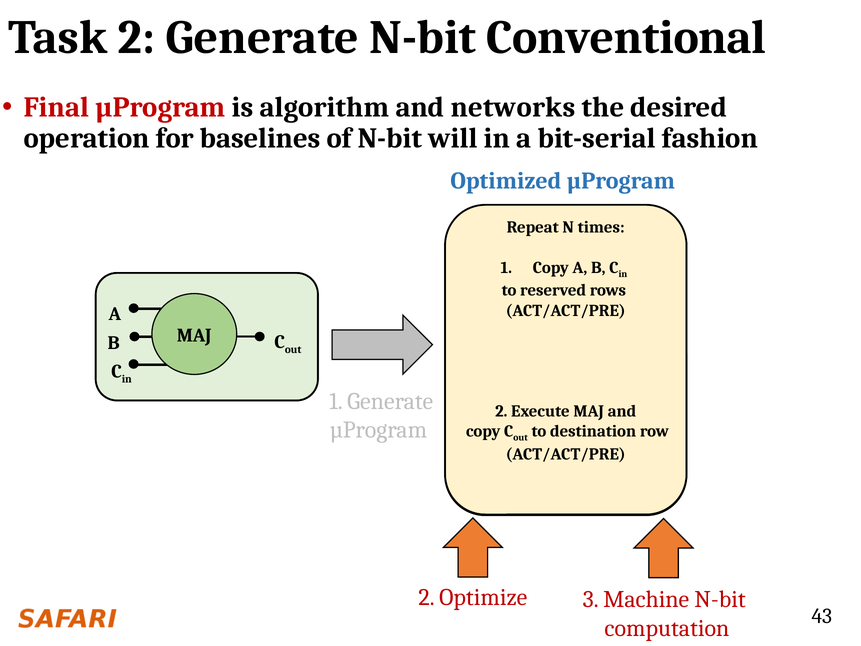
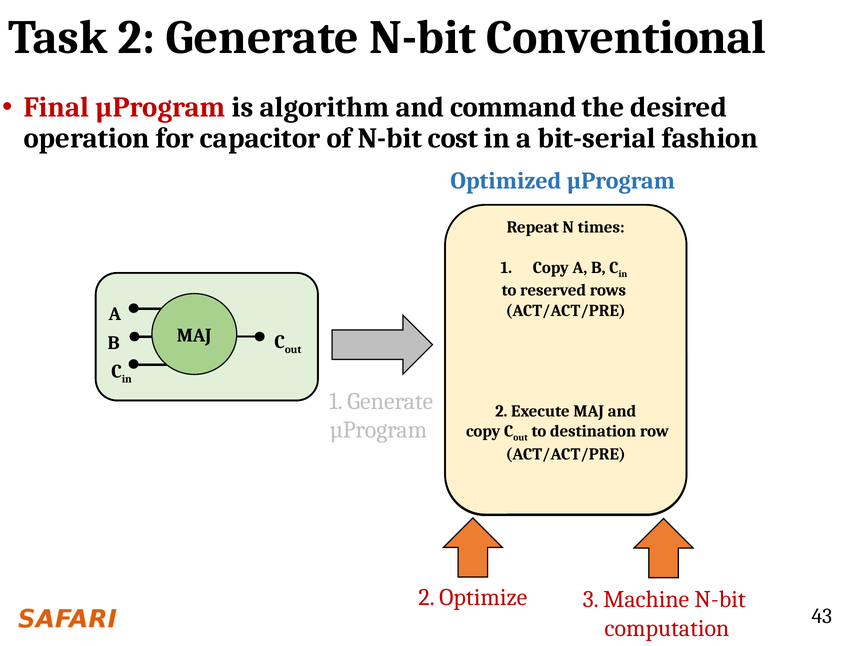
networks: networks -> command
baselines: baselines -> capacitor
will: will -> cost
